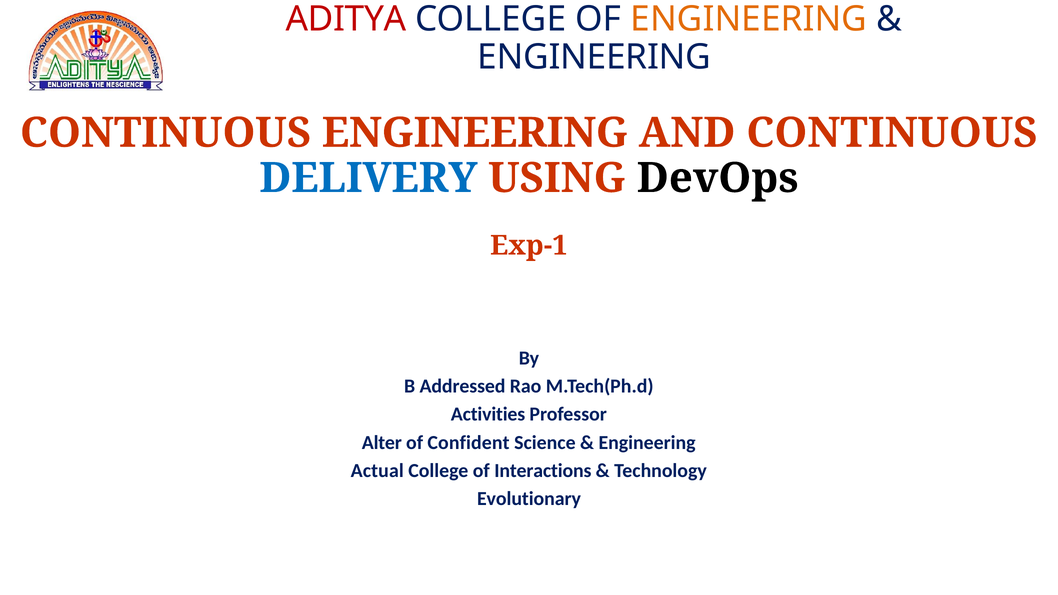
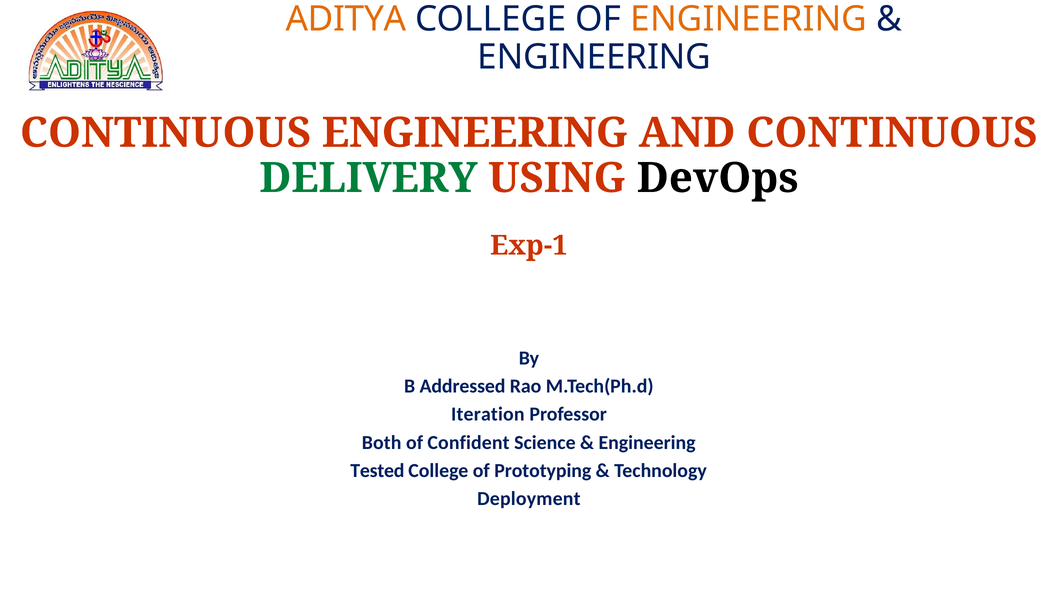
ADITYA colour: red -> orange
DELIVERY colour: blue -> green
Activities: Activities -> Iteration
Alter: Alter -> Both
Actual: Actual -> Tested
Interactions: Interactions -> Prototyping
Evolutionary: Evolutionary -> Deployment
